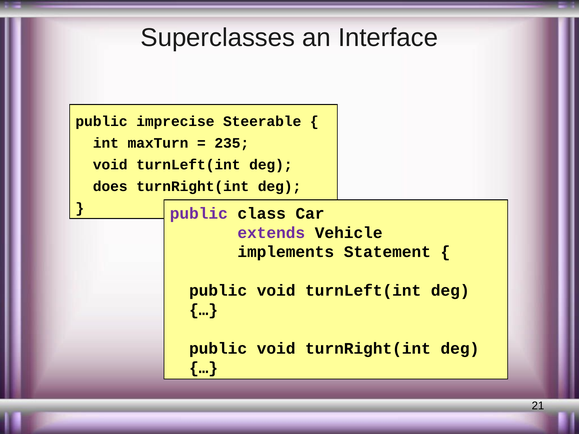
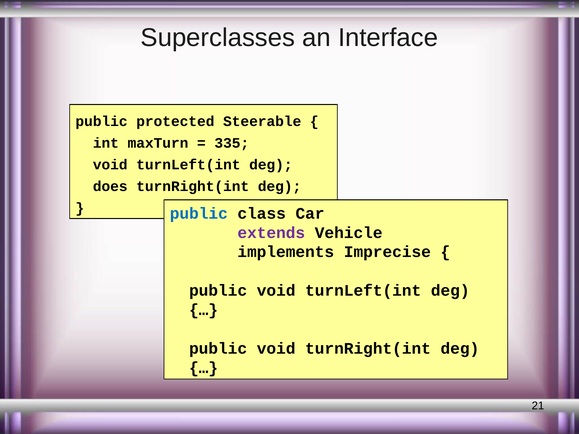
imprecise: imprecise -> protected
235: 235 -> 335
public at (199, 214) colour: purple -> blue
Statement: Statement -> Imprecise
